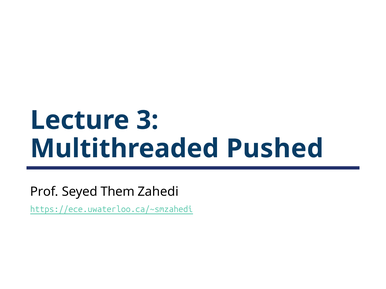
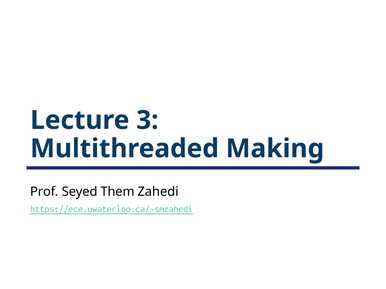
Pushed: Pushed -> Making
